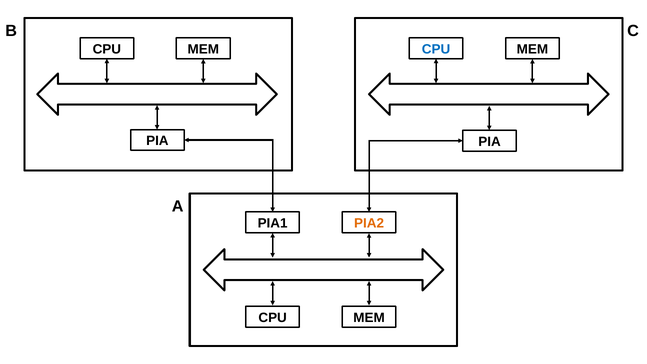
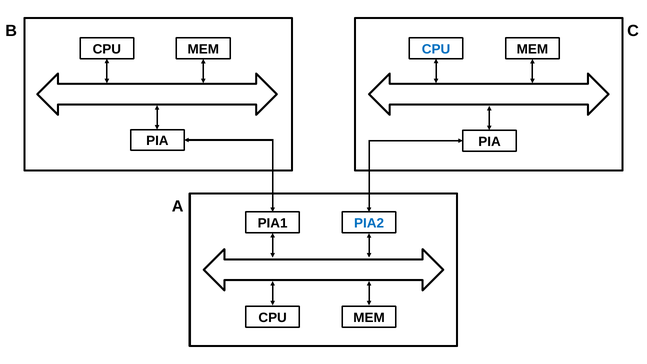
PIA2 colour: orange -> blue
